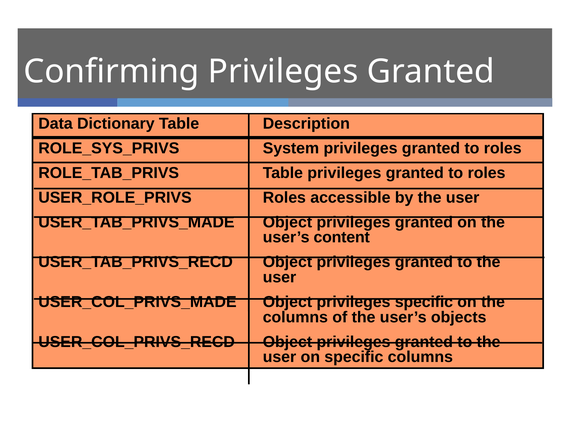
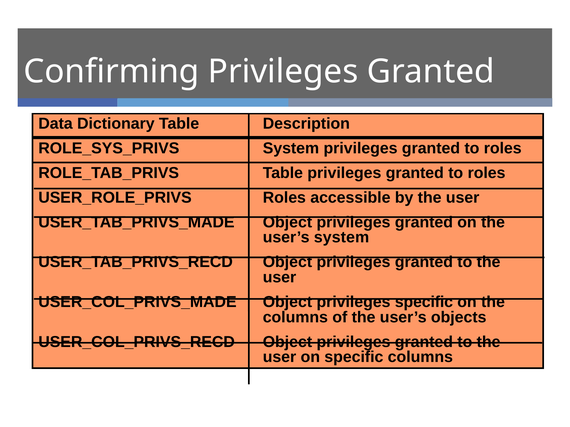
user’s content: content -> system
